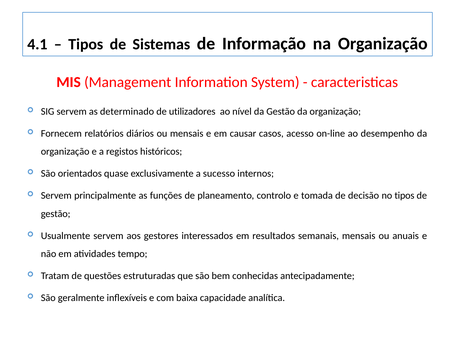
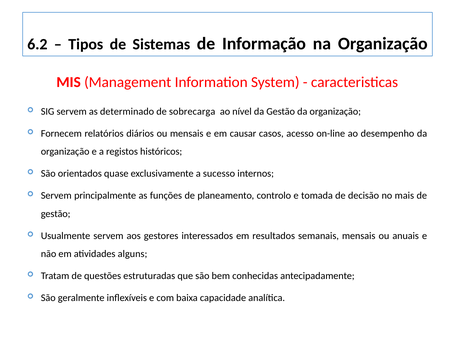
4.1: 4.1 -> 6.2
utilizadores: utilizadores -> sobrecarga
no tipos: tipos -> mais
tempo: tempo -> alguns
